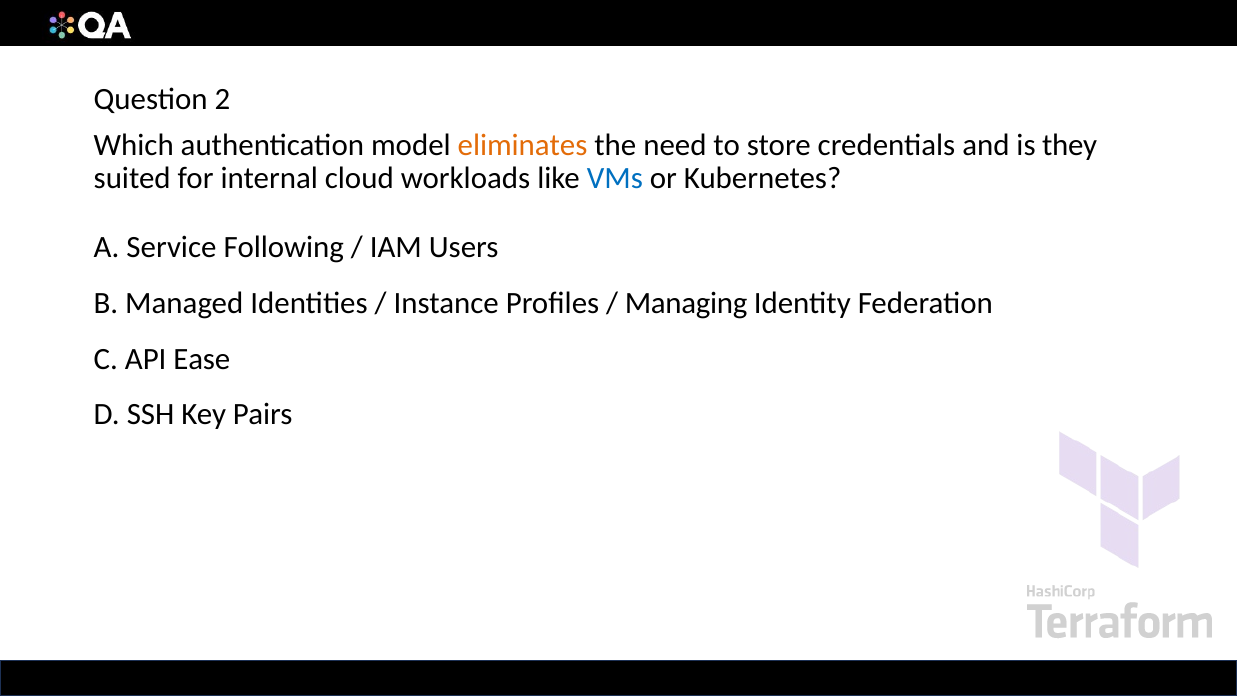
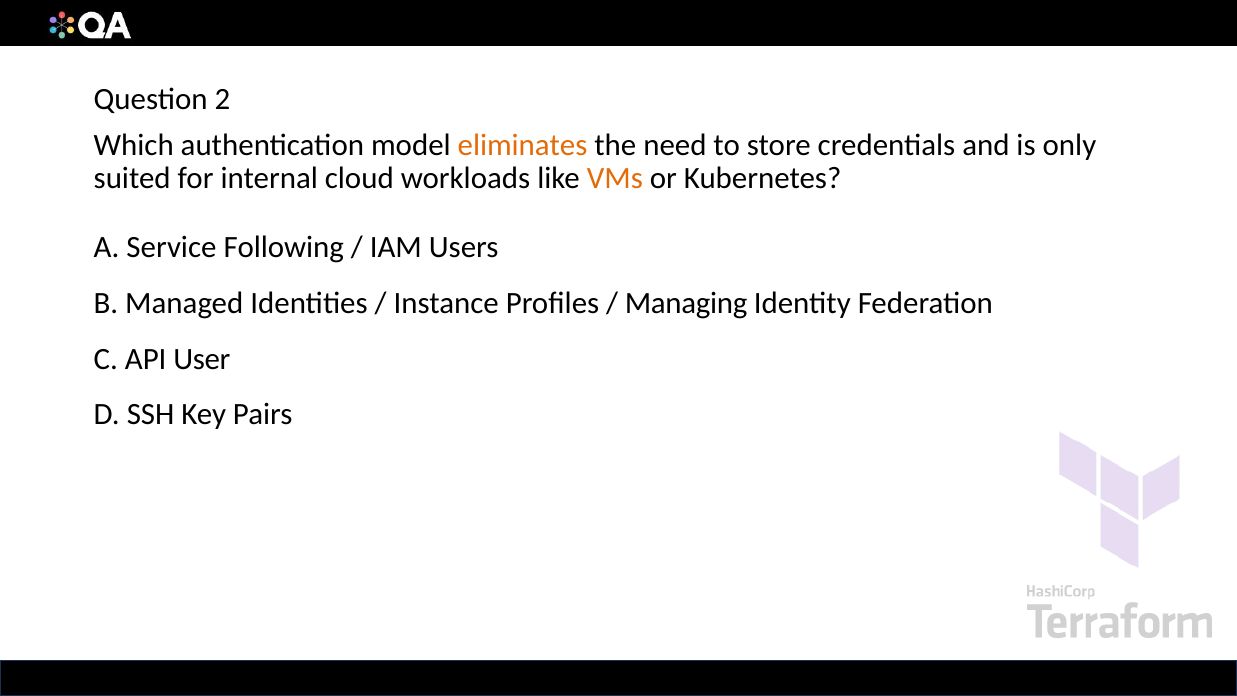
they: they -> only
VMs colour: blue -> orange
Ease: Ease -> User
